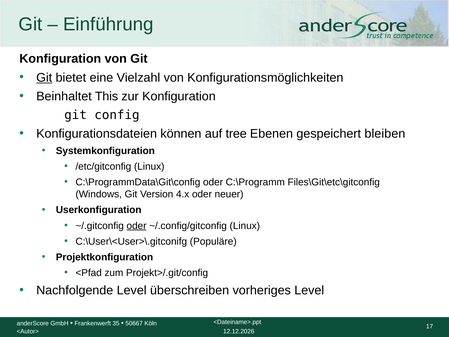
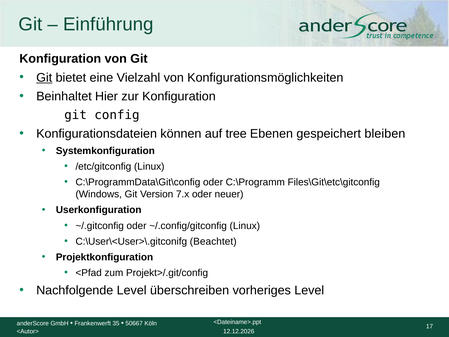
This: This -> Hier
4.x: 4.x -> 7.x
oder at (137, 226) underline: present -> none
Populäre: Populäre -> Beachtet
